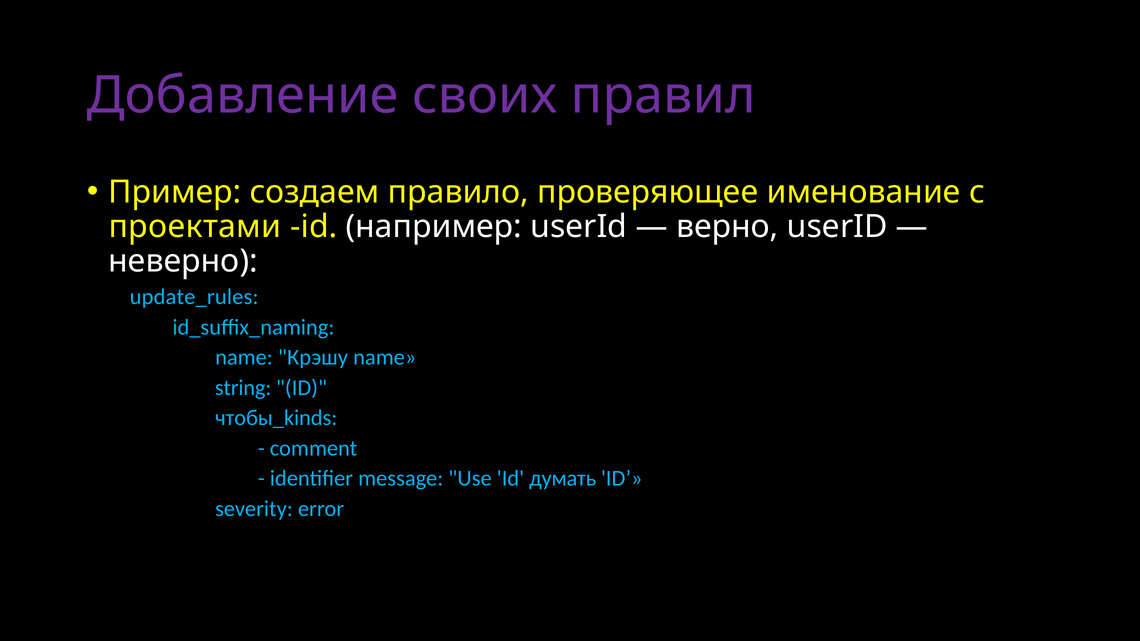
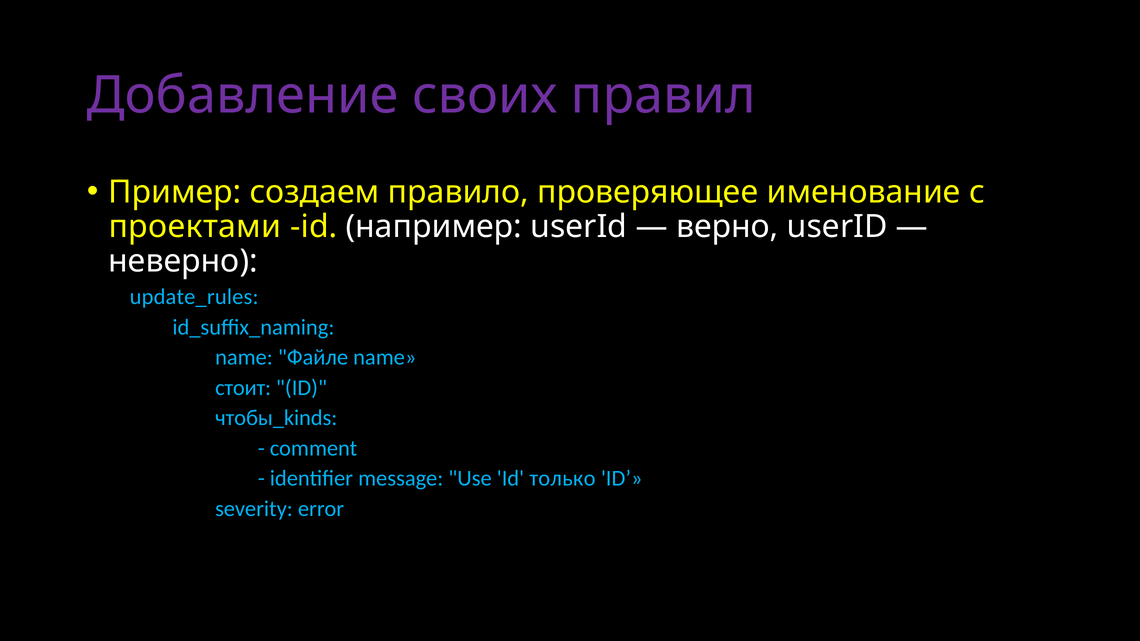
Крэшу: Крэшу -> Файле
string: string -> стоит
думать: думать -> только
